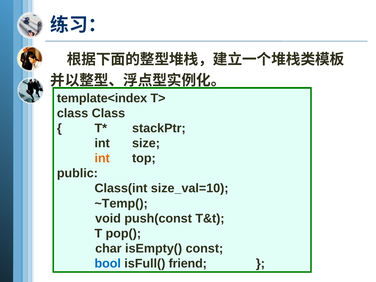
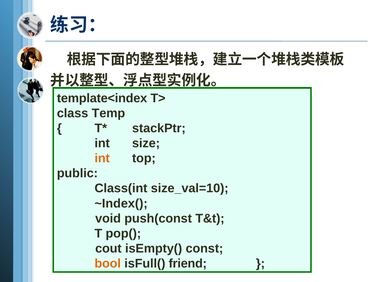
class Class: Class -> Temp
~Temp(: ~Temp( -> ~Index(
char: char -> cout
bool colour: blue -> orange
